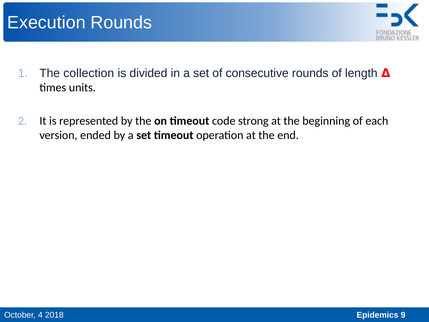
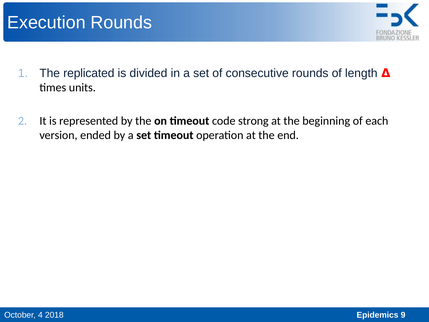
collection: collection -> replicated
